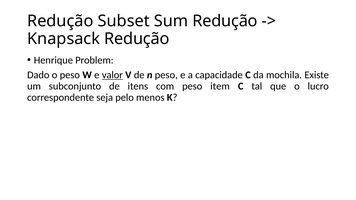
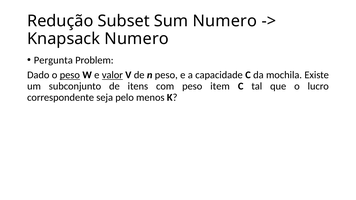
Sum Redução: Redução -> Numero
Knapsack Redução: Redução -> Numero
Henrique: Henrique -> Pergunta
peso at (70, 75) underline: none -> present
